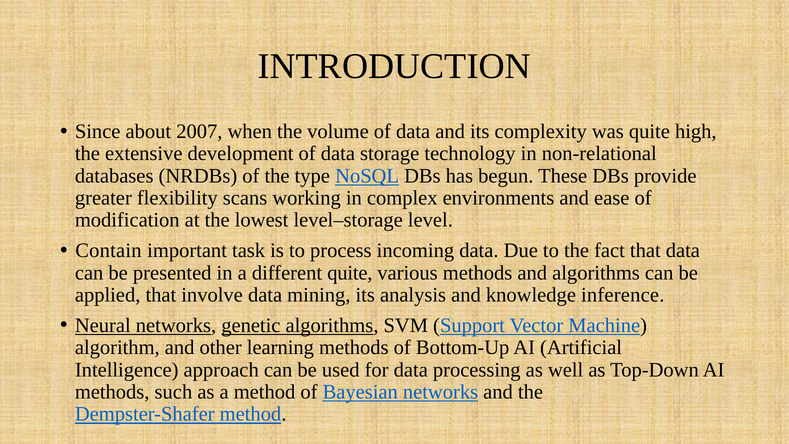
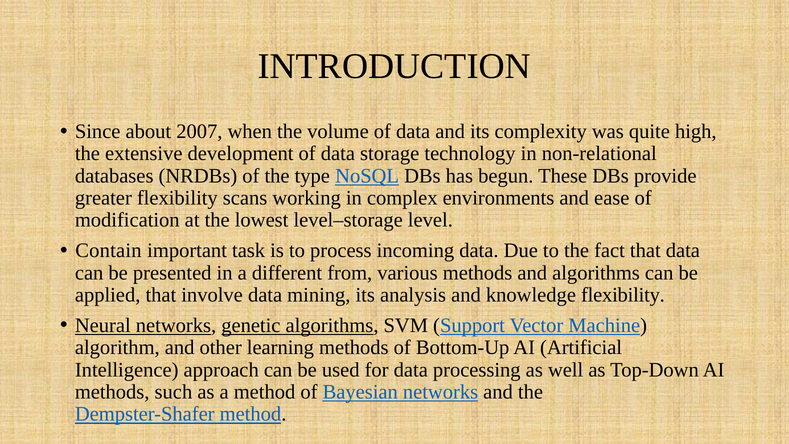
different quite: quite -> from
knowledge inference: inference -> flexibility
